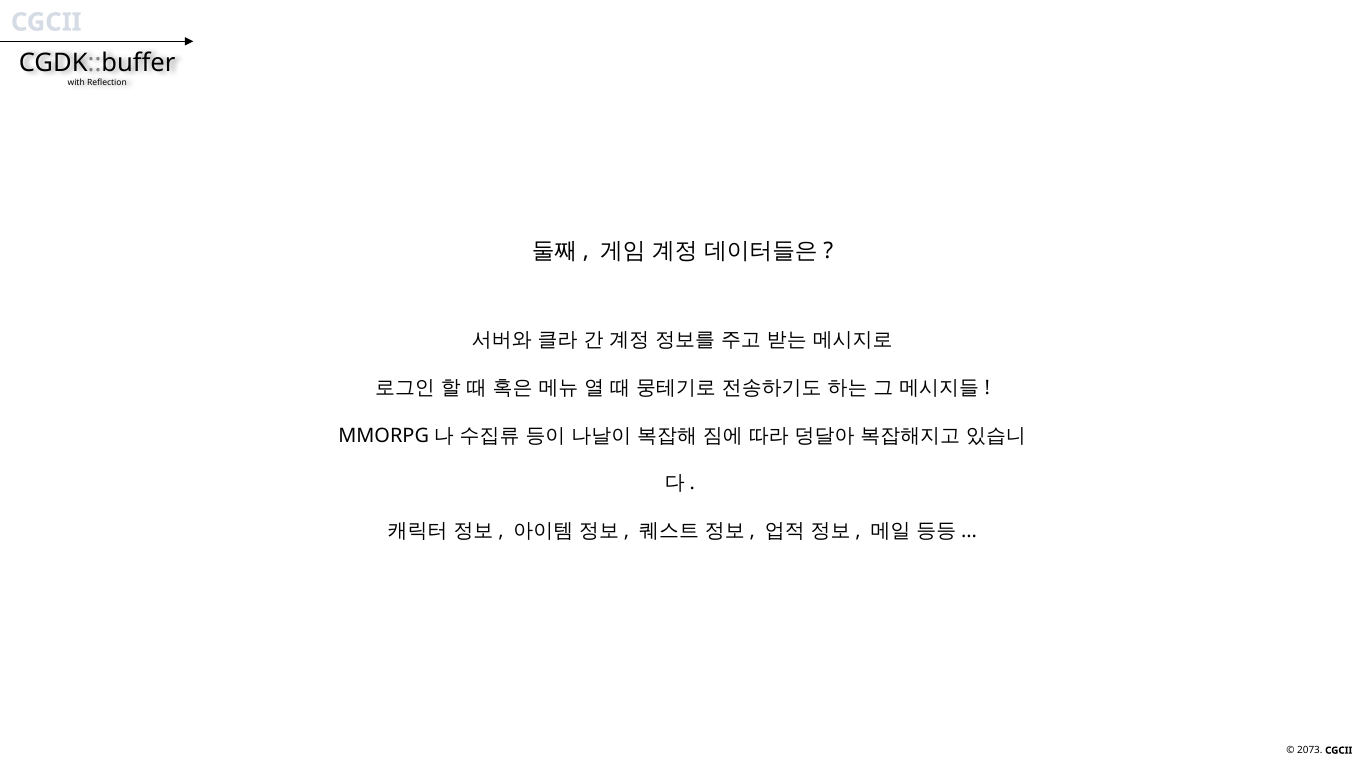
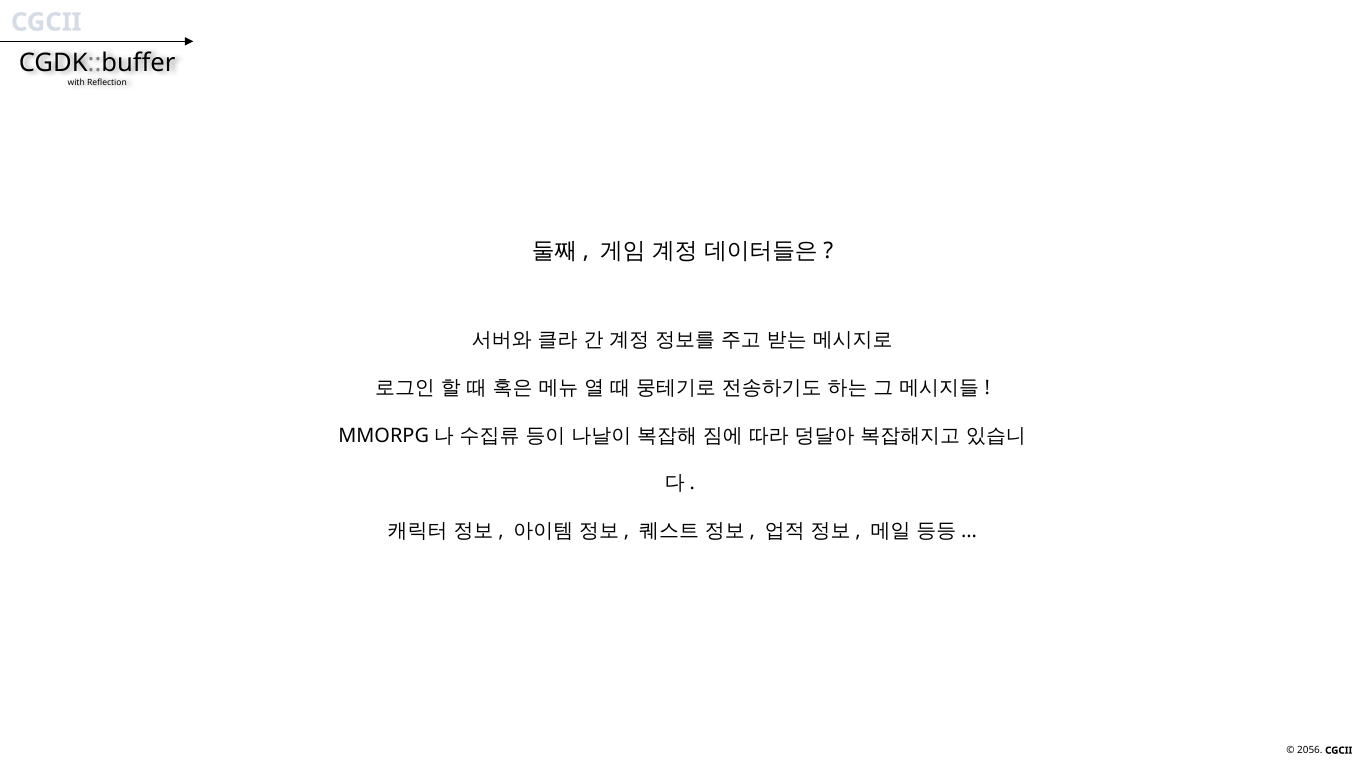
2073: 2073 -> 2056
